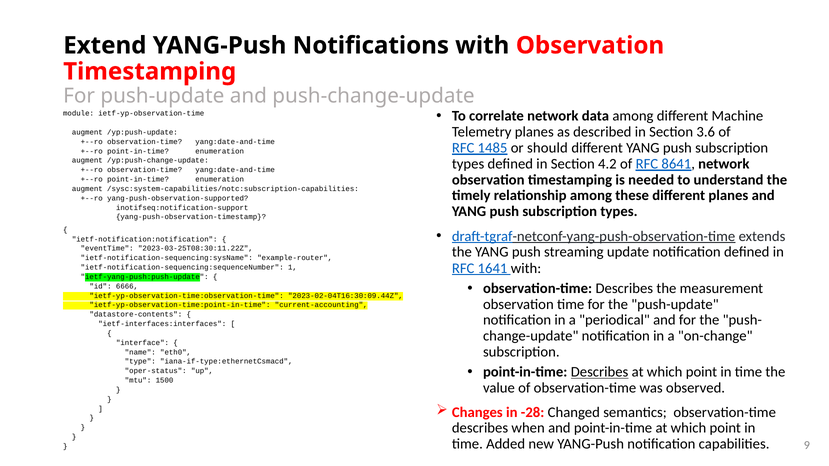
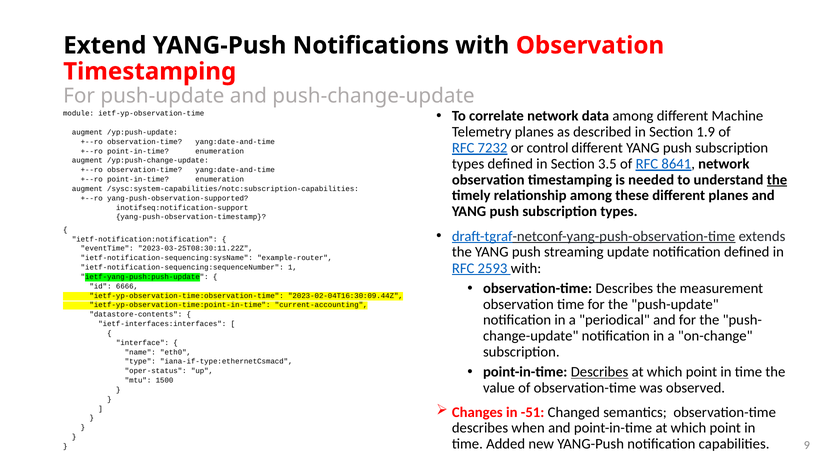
3.6: 3.6 -> 1.9
1485: 1485 -> 7232
should: should -> control
4.2: 4.2 -> 3.5
the at (777, 180) underline: none -> present
1641: 1641 -> 2593
-28: -28 -> -51
